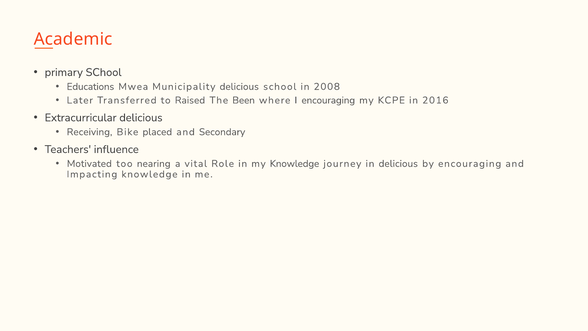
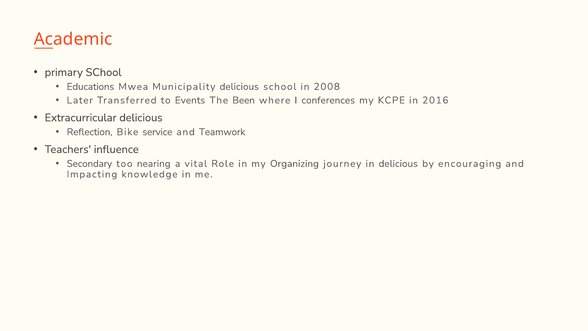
Raised: Raised -> Events
I encouraging: encouraging -> conferences
Receiving: Receiving -> Reflection
placed: placed -> service
Secondary: Secondary -> Teamwork
Motivated: Motivated -> Secondary
my Knowledge: Knowledge -> Organizing
